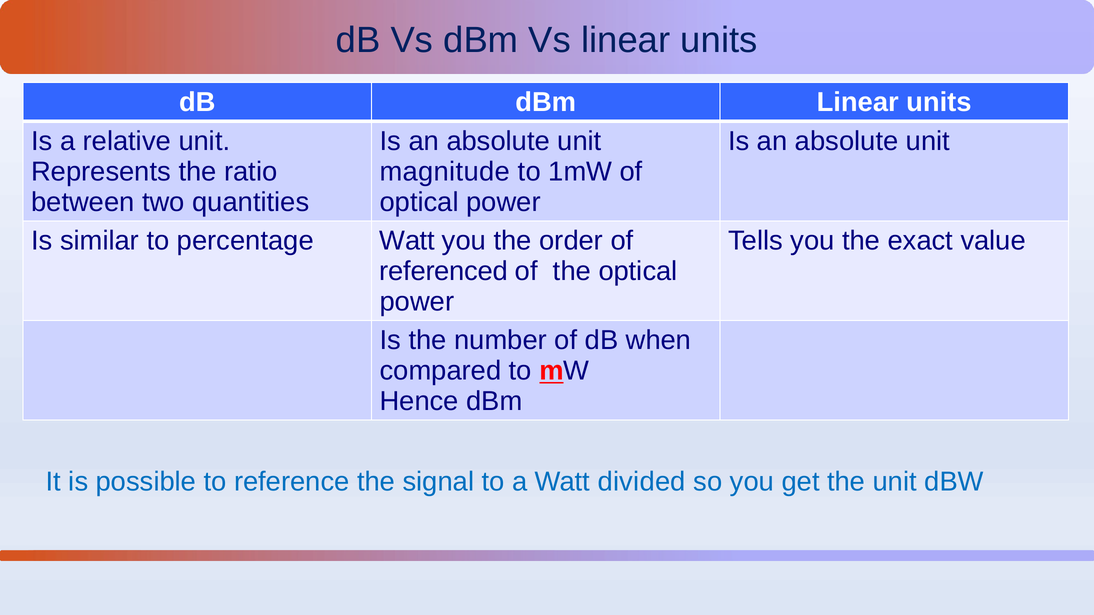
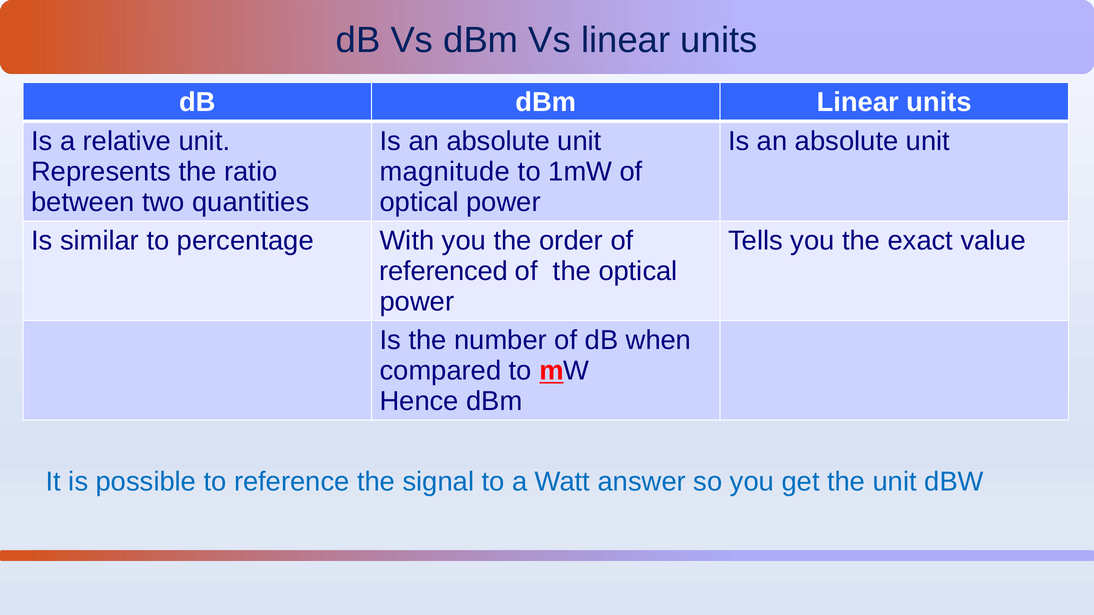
percentage Watt: Watt -> With
divided: divided -> answer
